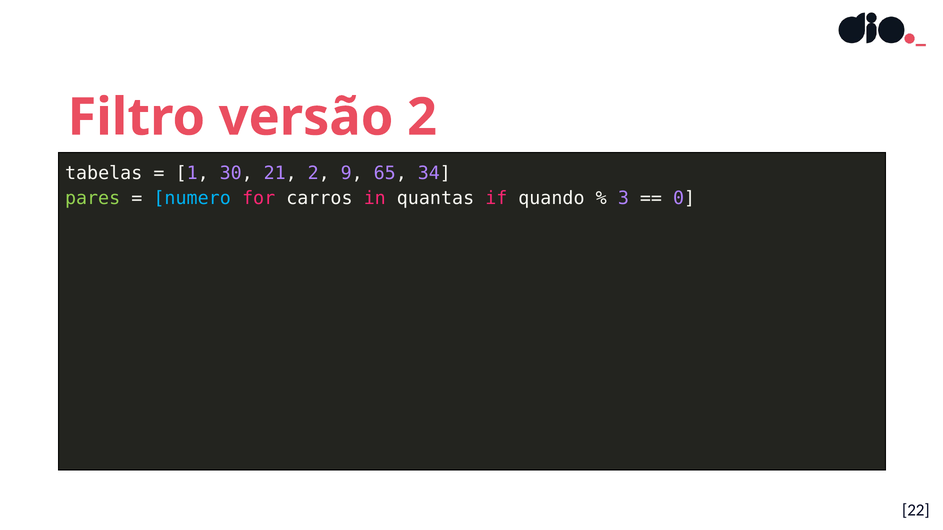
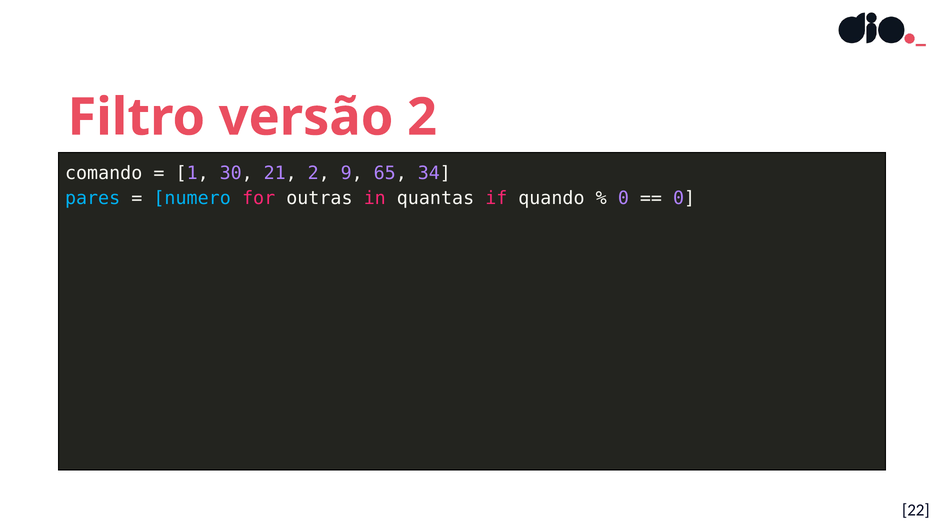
tabelas: tabelas -> comando
pares colour: light green -> light blue
carros: carros -> outras
3 at (623, 198): 3 -> 0
